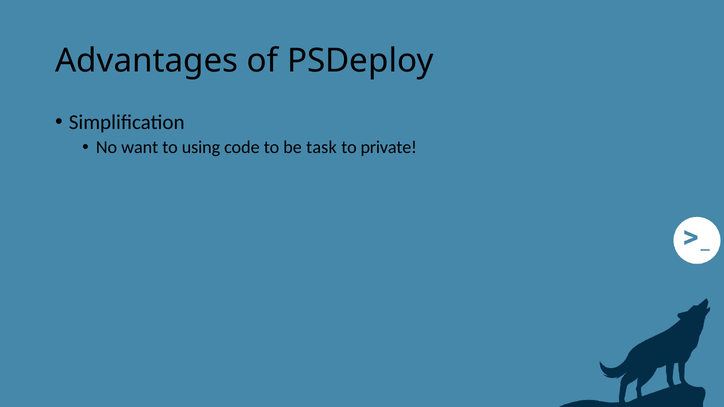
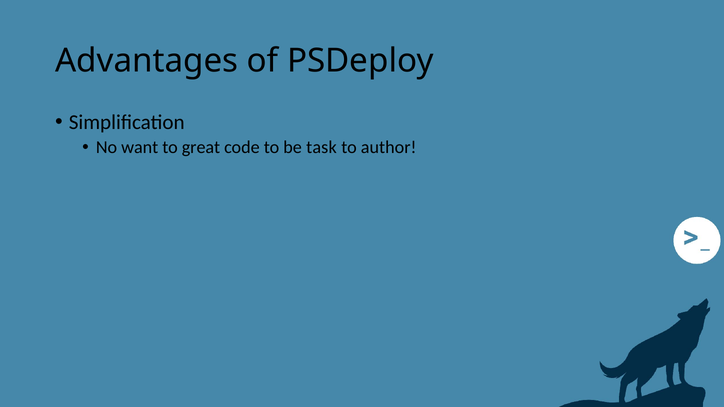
using: using -> great
private: private -> author
